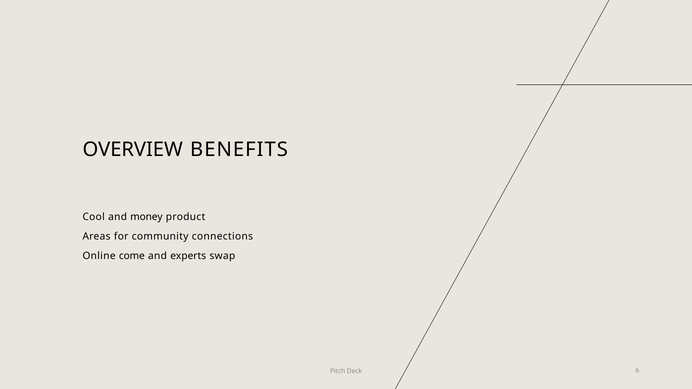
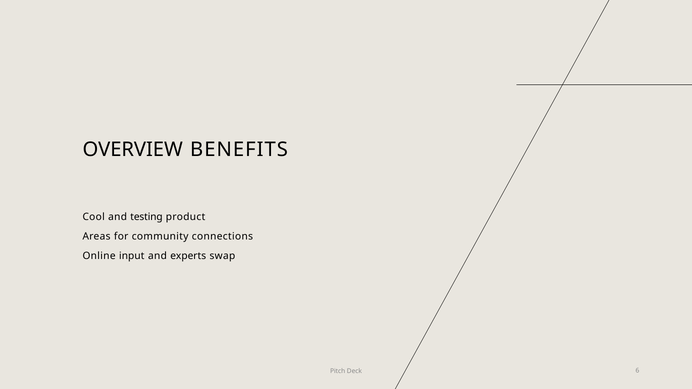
money: money -> testing
come: come -> input
